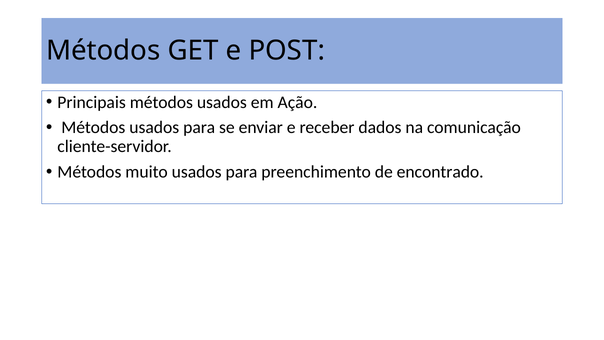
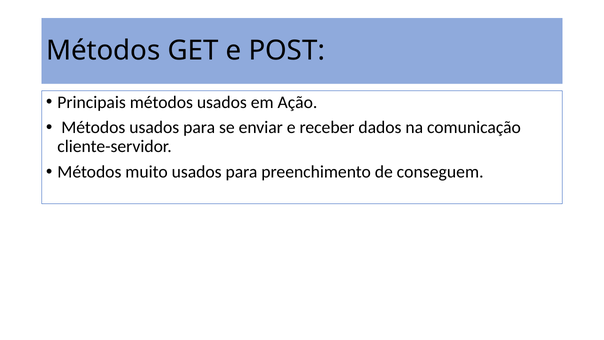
encontrado: encontrado -> conseguem
